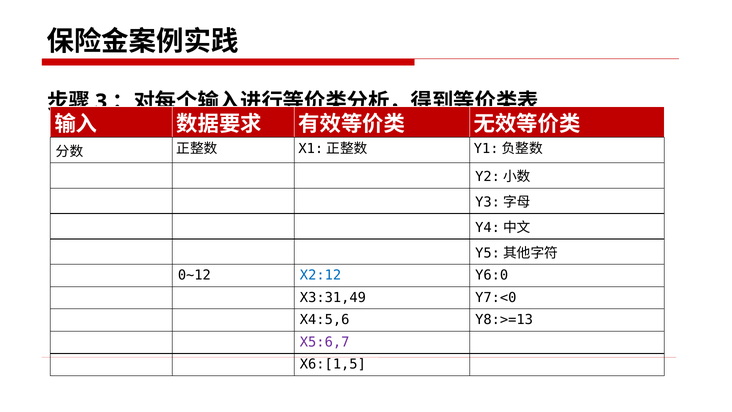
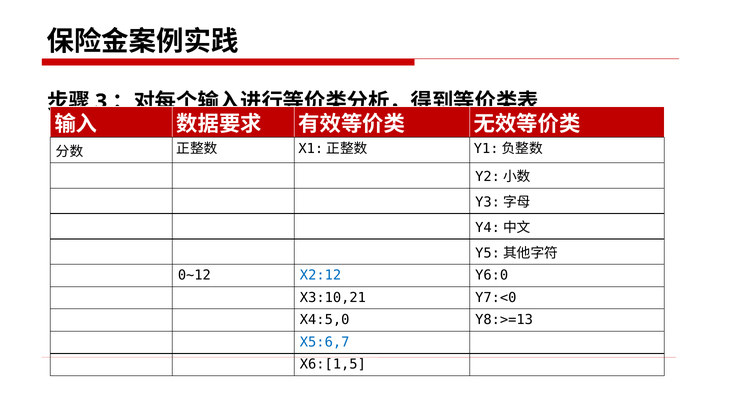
X3:31,49: X3:31,49 -> X3:10,21
X4:5,6: X4:5,6 -> X4:5,0
X5:6,7 colour: purple -> blue
